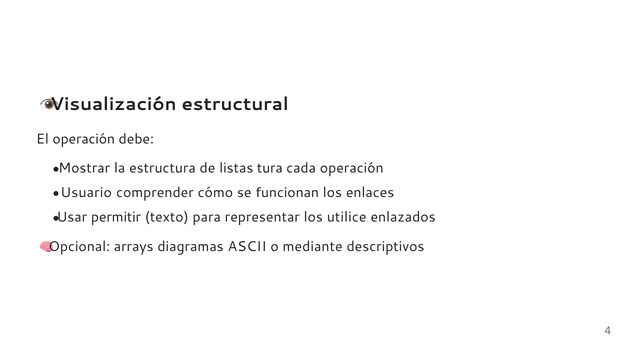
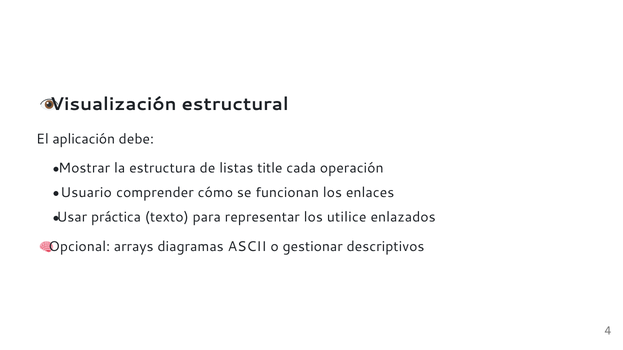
El operación: operación -> aplicación
tura: tura -> title
permitir: permitir -> práctica
mediante: mediante -> gestionar
